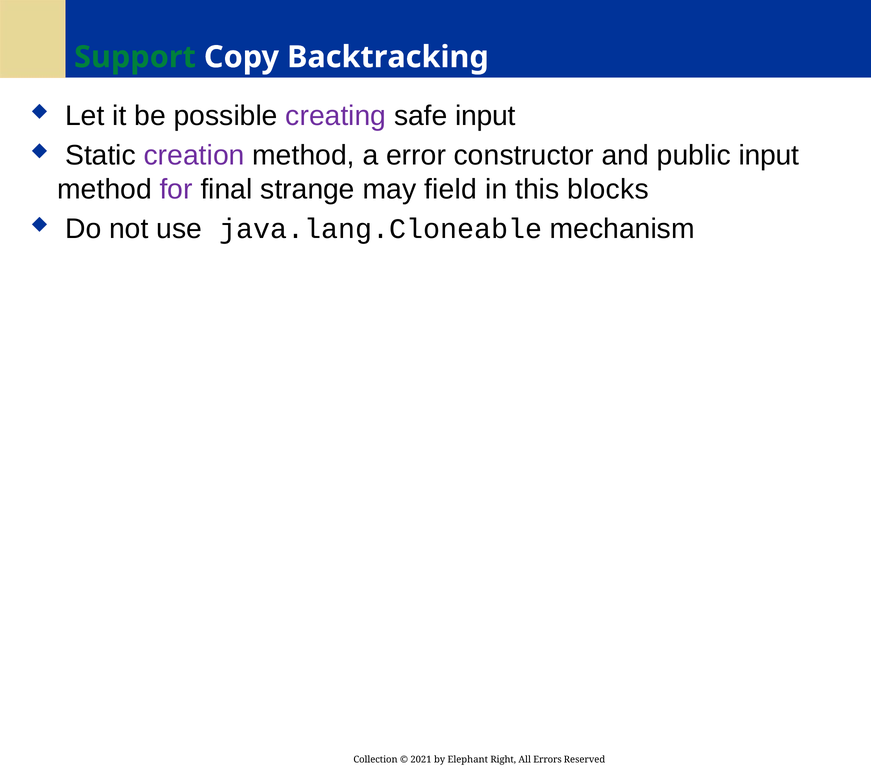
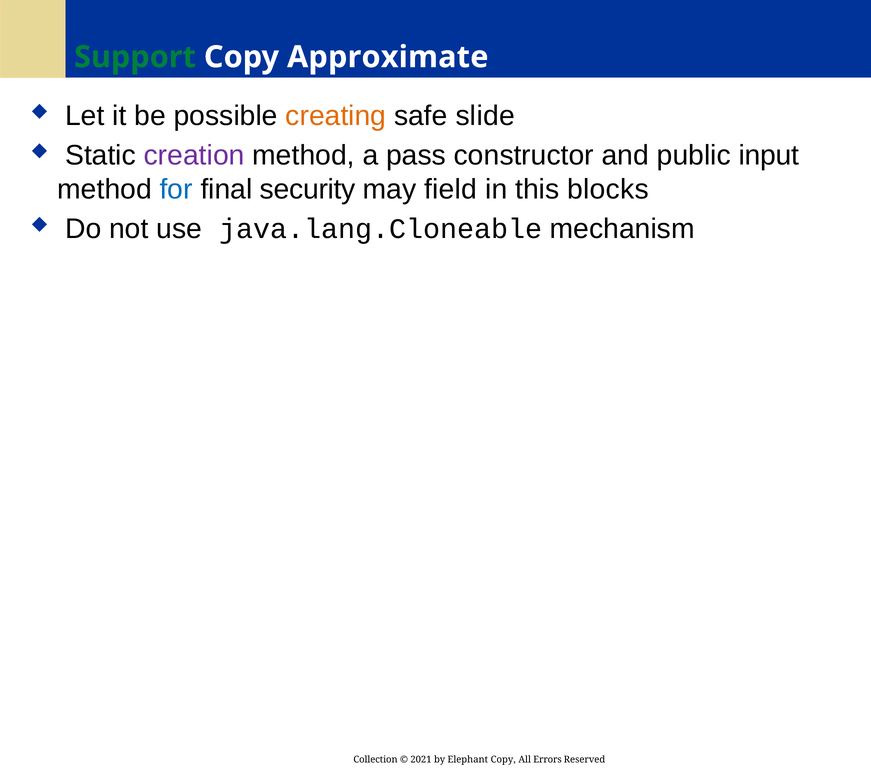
Backtracking: Backtracking -> Approximate
creating colour: purple -> orange
safe input: input -> slide
error: error -> pass
for colour: purple -> blue
strange: strange -> security
Elephant Right: Right -> Copy
